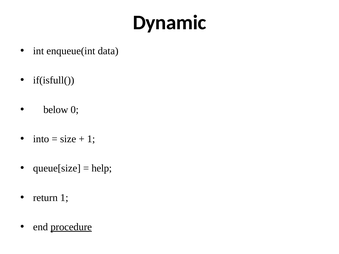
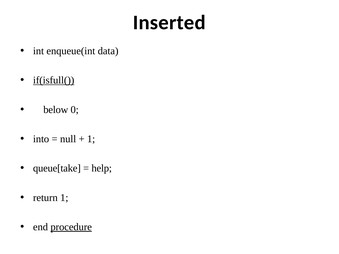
Dynamic: Dynamic -> Inserted
if(isfull( underline: none -> present
size: size -> null
queue[size: queue[size -> queue[take
